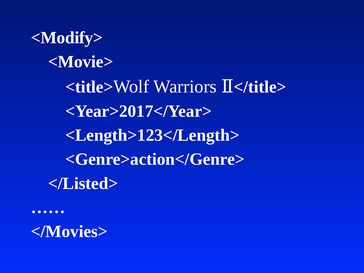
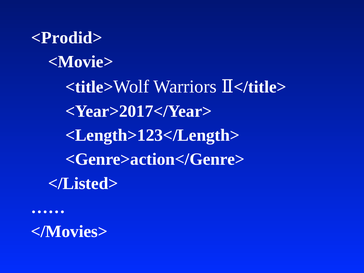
<Modify>: <Modify> -> <Prodid>
